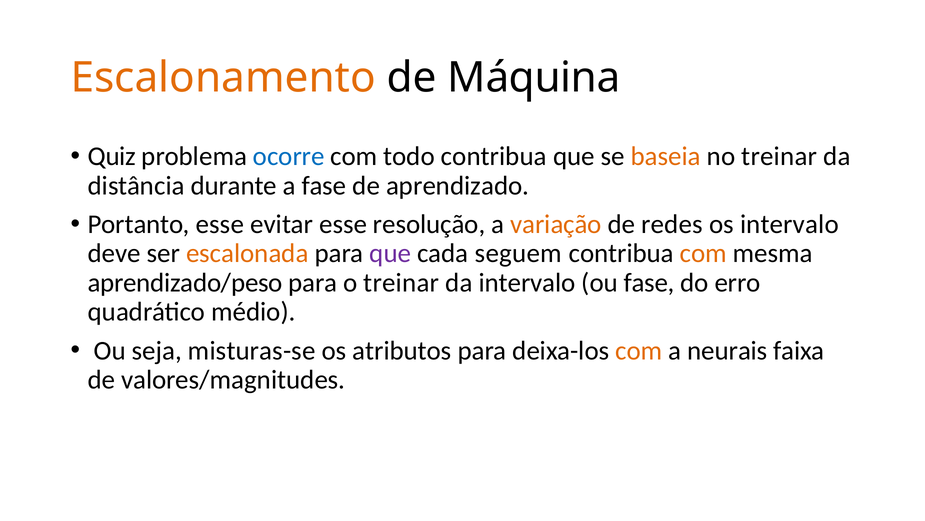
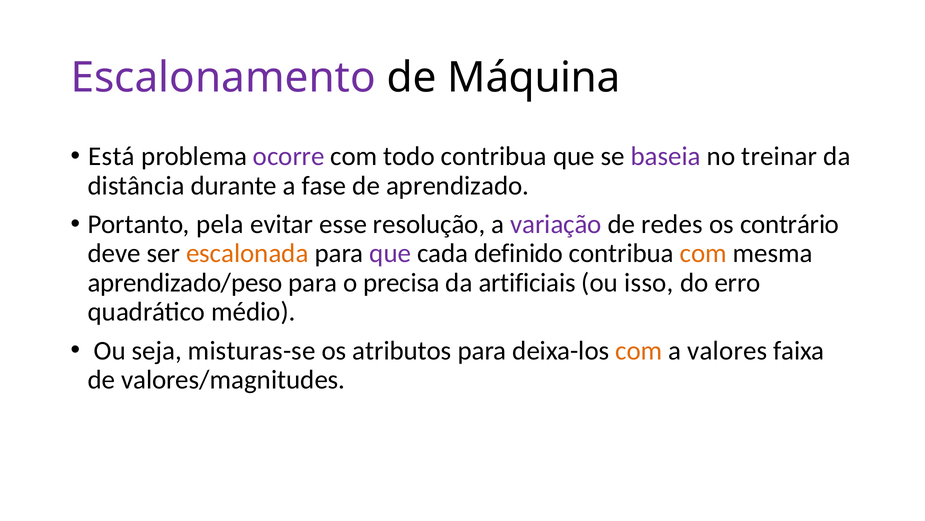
Escalonamento colour: orange -> purple
Quiz: Quiz -> Está
ocorre colour: blue -> purple
baseia colour: orange -> purple
Portanto esse: esse -> pela
variação colour: orange -> purple
os intervalo: intervalo -> contrário
seguem: seguem -> definido
o treinar: treinar -> precisa
da intervalo: intervalo -> artificiais
ou fase: fase -> isso
neurais: neurais -> valores
